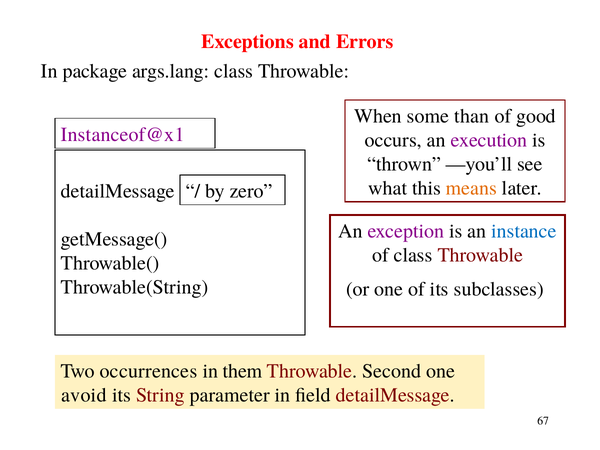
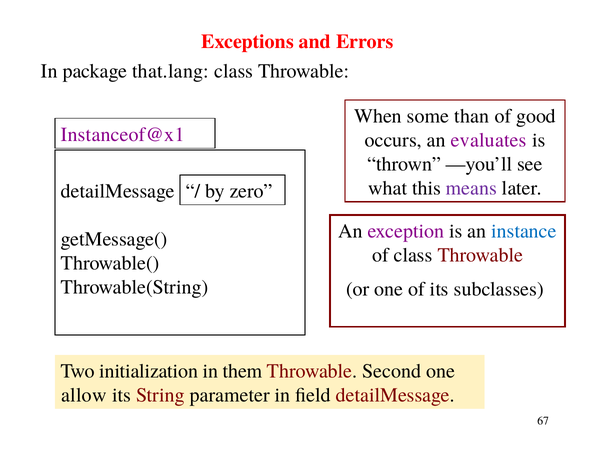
args.lang: args.lang -> that.lang
execution: execution -> evaluates
means colour: orange -> purple
occurrences: occurrences -> initialization
avoid: avoid -> allow
